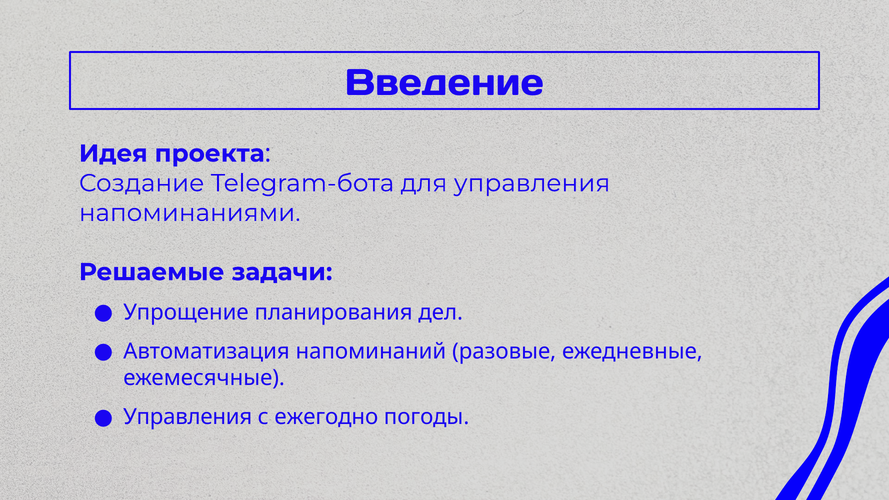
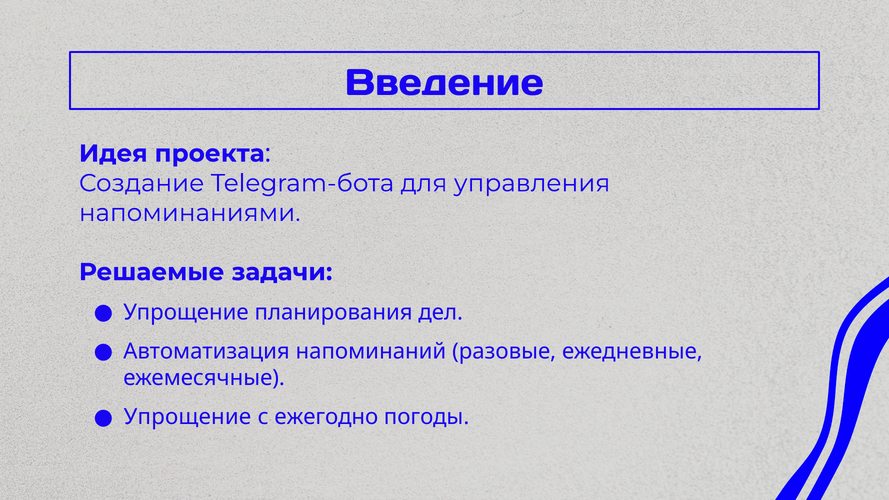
Управления at (188, 417): Управления -> Упрощение
